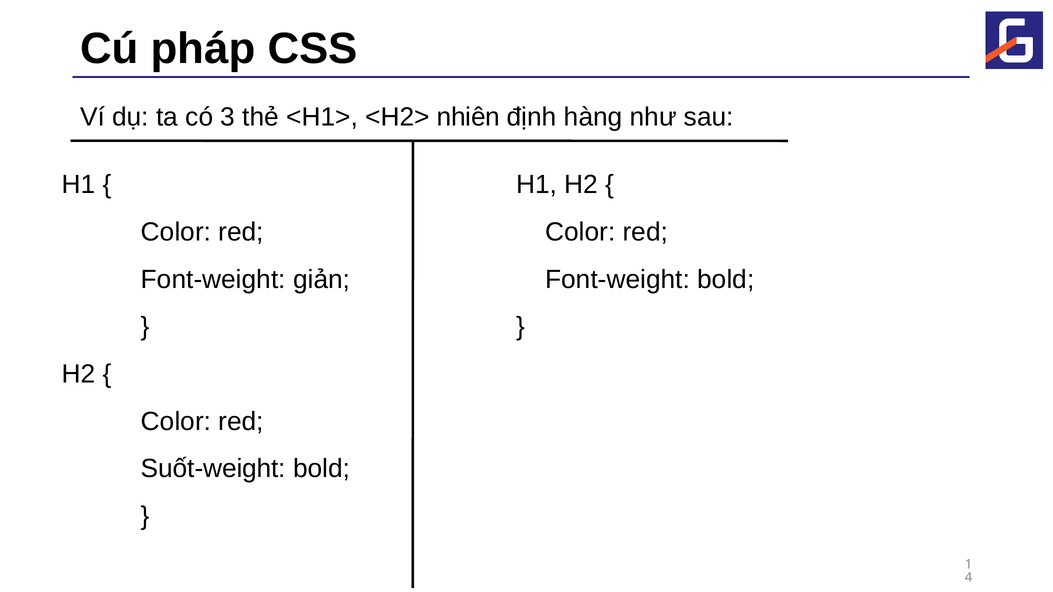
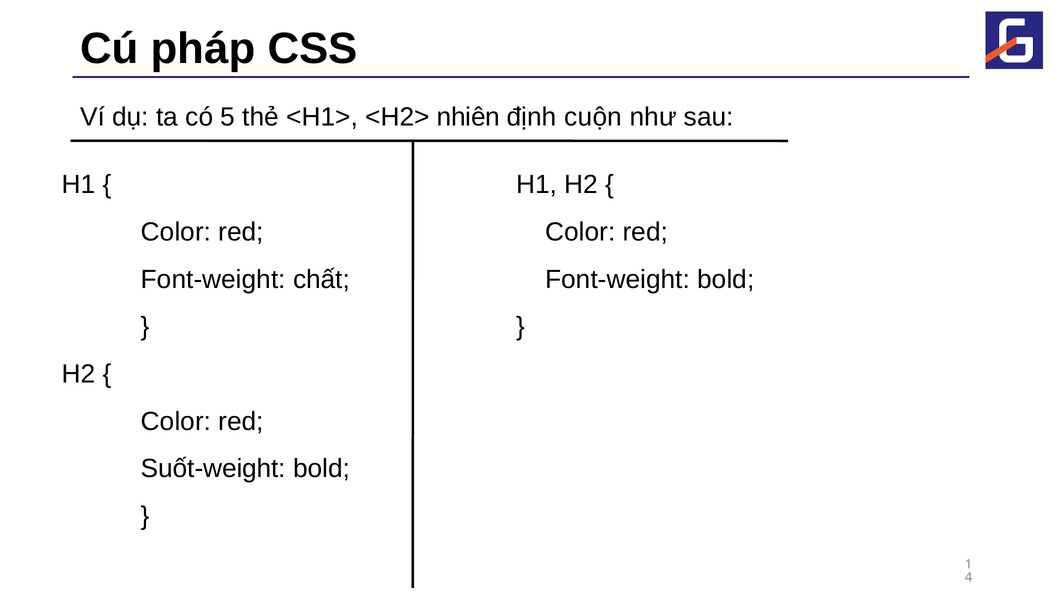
3: 3 -> 5
hàng: hàng -> cuộn
giản: giản -> chất
